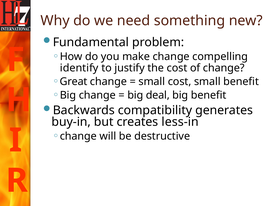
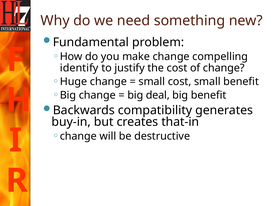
Great: Great -> Huge
less-in: less-in -> that-in
